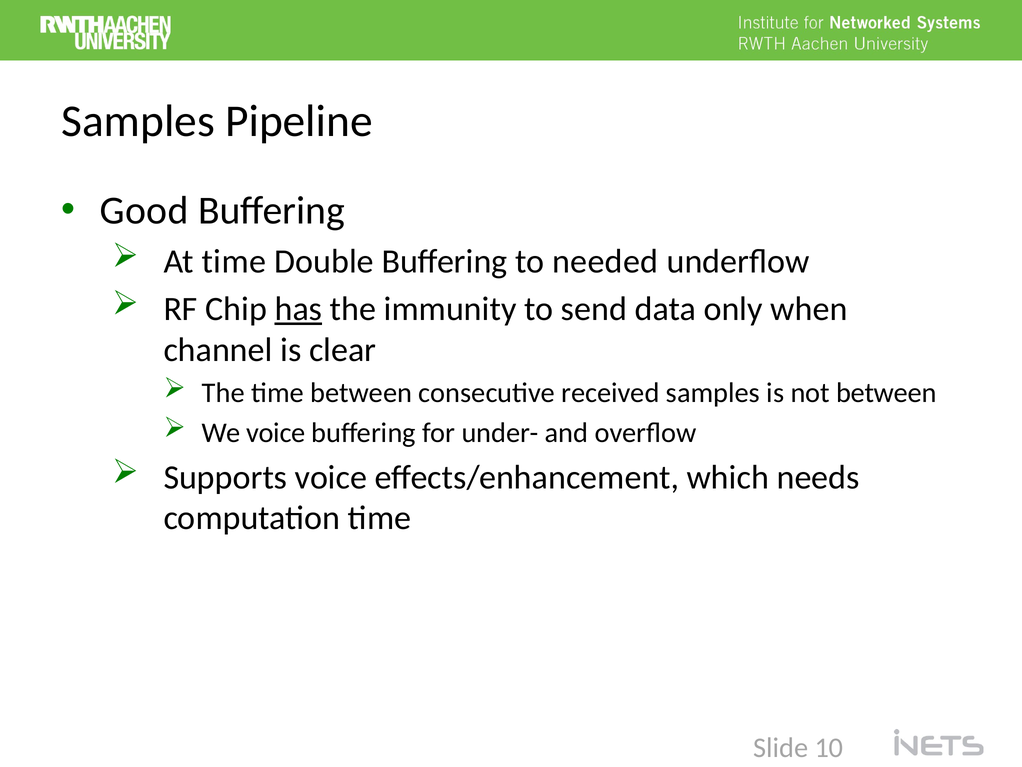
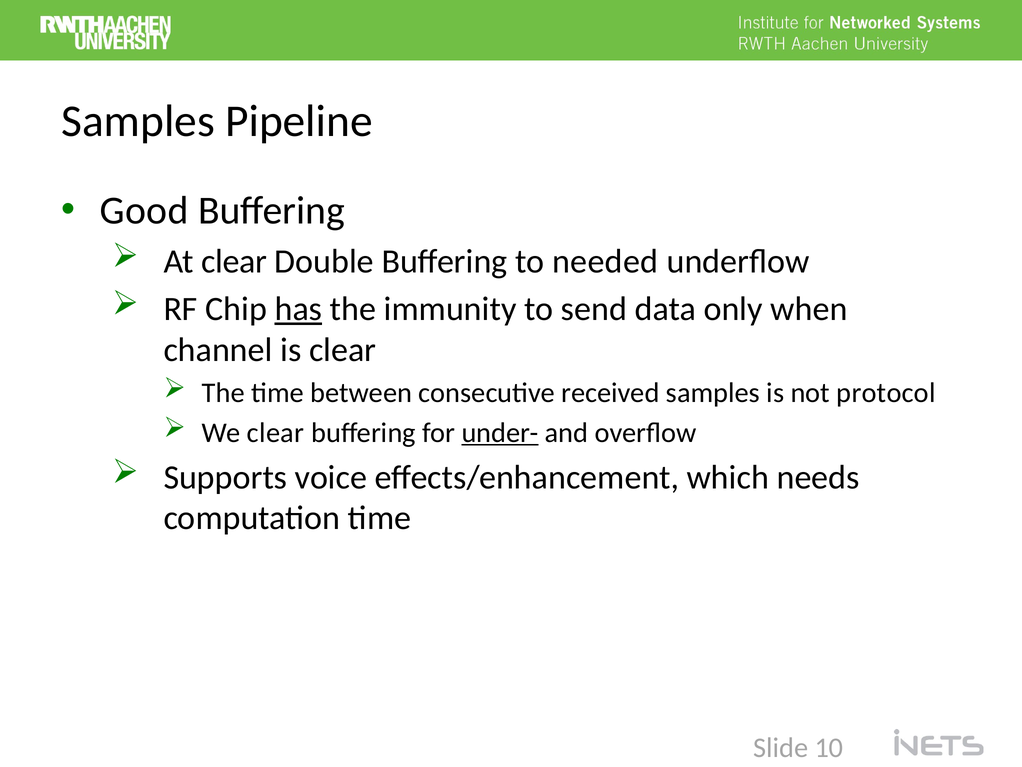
At time: time -> clear
not between: between -> protocol
We voice: voice -> clear
under- underline: none -> present
